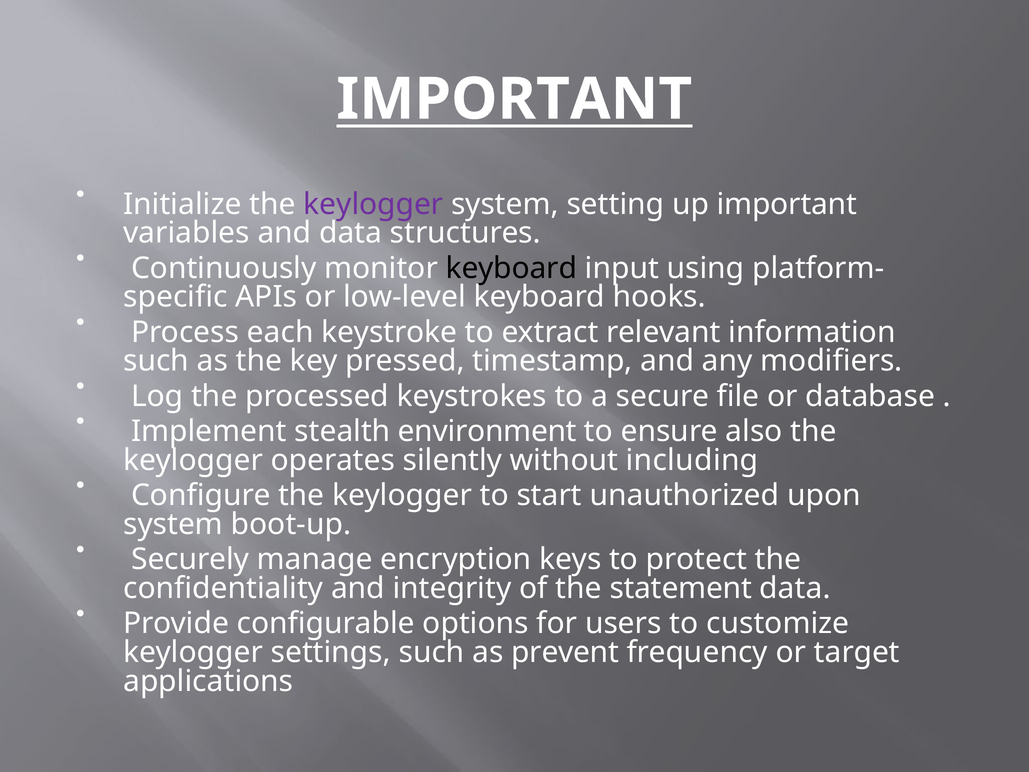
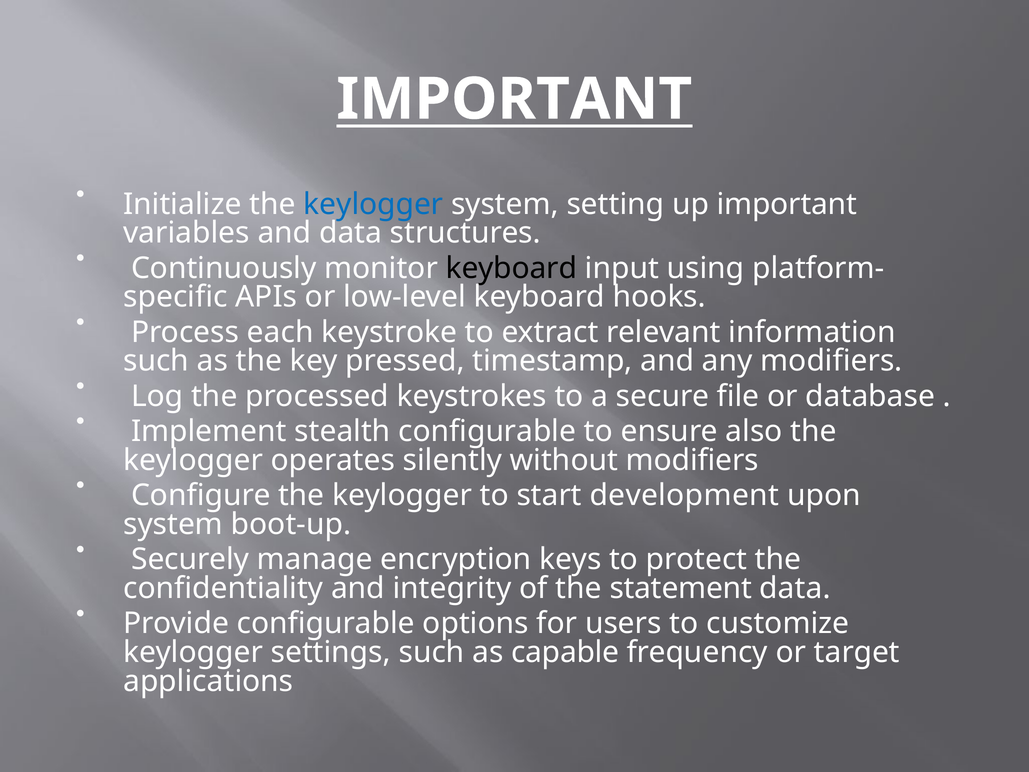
keylogger at (373, 204) colour: purple -> blue
stealth environment: environment -> configurable
without including: including -> modifiers
unauthorized: unauthorized -> development
prevent: prevent -> capable
